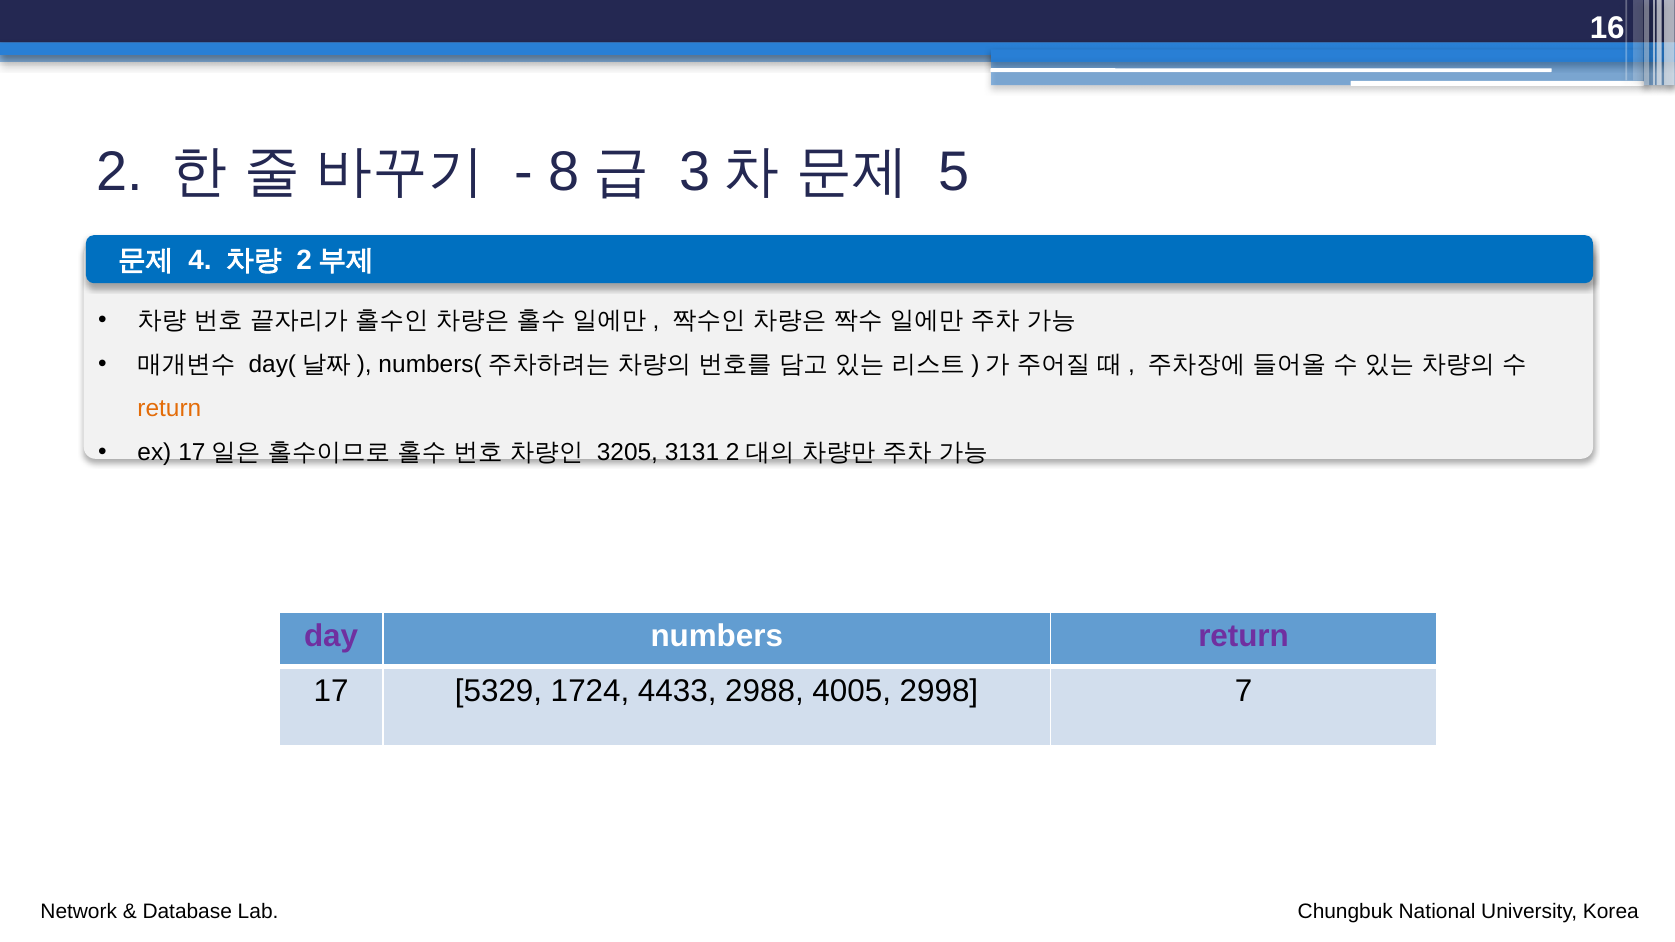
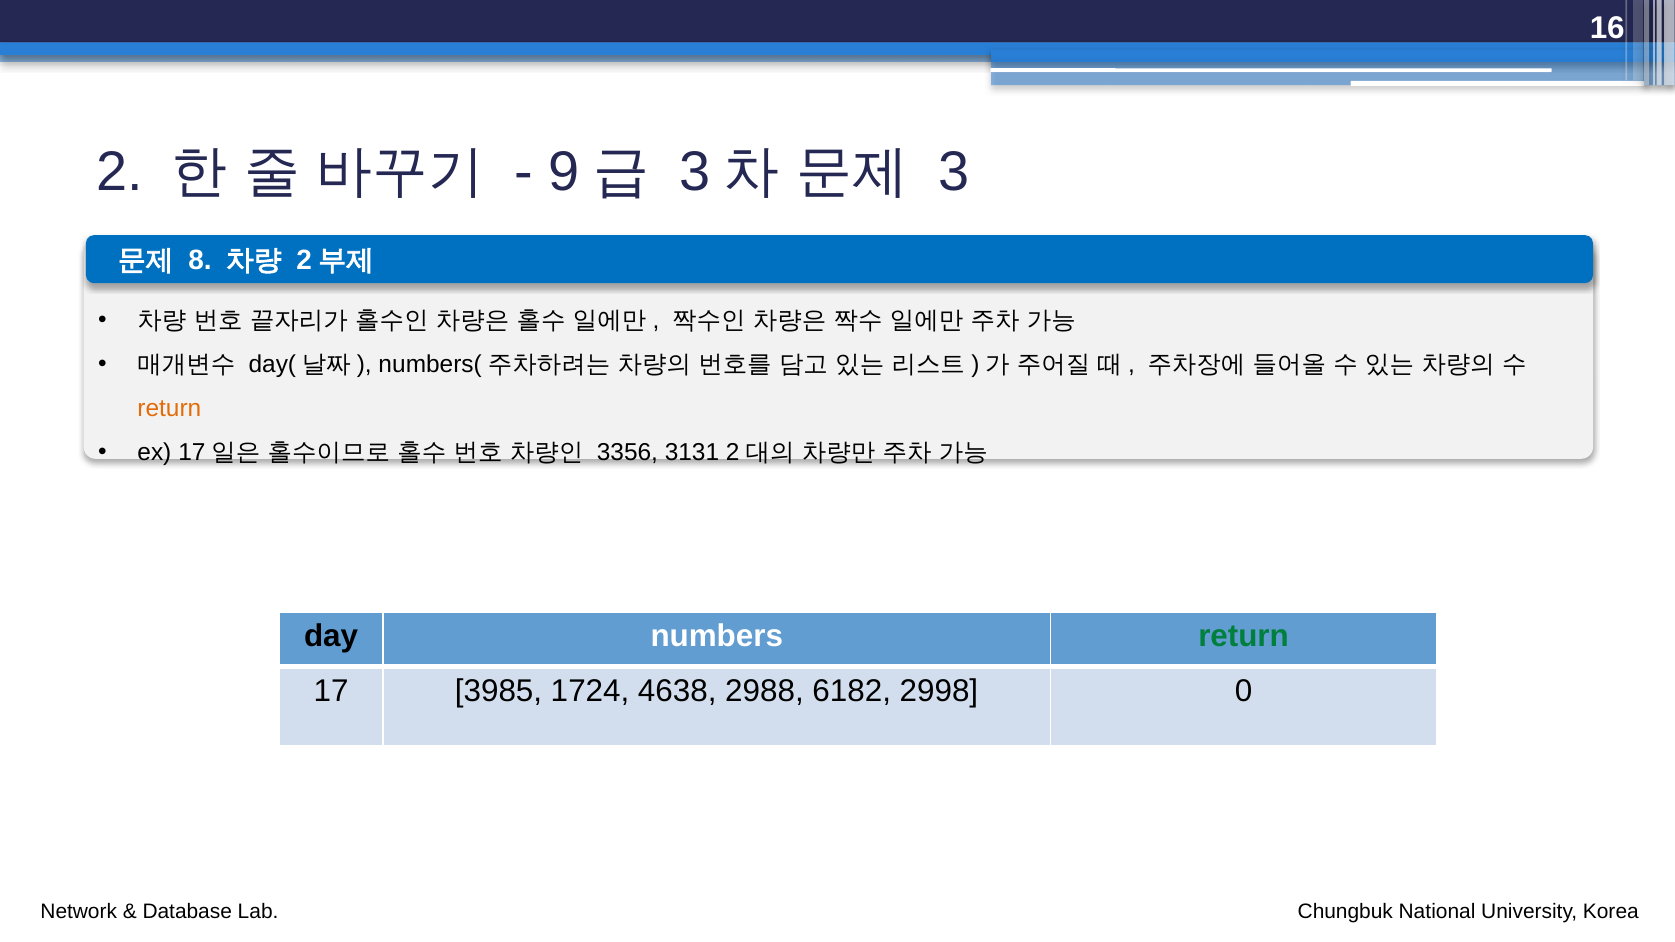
8: 8 -> 9
5 at (954, 172): 5 -> 3
4: 4 -> 8
3205: 3205 -> 3356
day colour: purple -> black
return at (1244, 636) colour: purple -> green
5329: 5329 -> 3985
4433: 4433 -> 4638
4005: 4005 -> 6182
7: 7 -> 0
